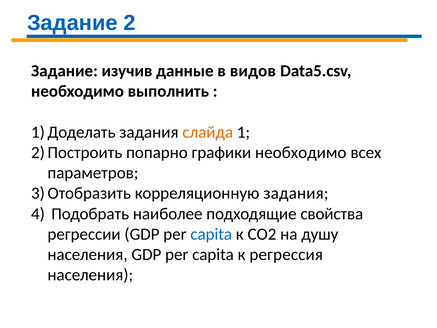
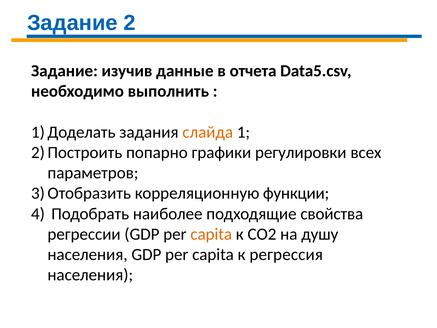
в видов: видов -> отчета
графики необходимо: необходимо -> регулировки
корреляционную задания: задания -> функции
capita at (211, 234) colour: blue -> orange
